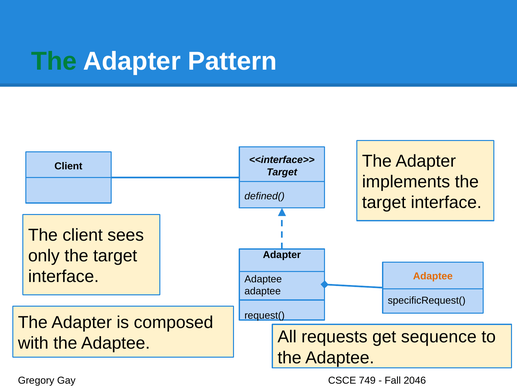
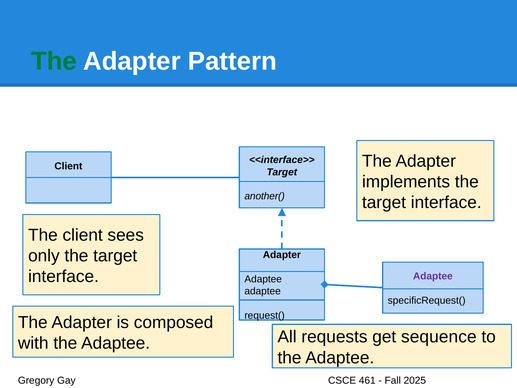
defined(: defined( -> another(
Adaptee at (433, 276) colour: orange -> purple
749: 749 -> 461
2046: 2046 -> 2025
